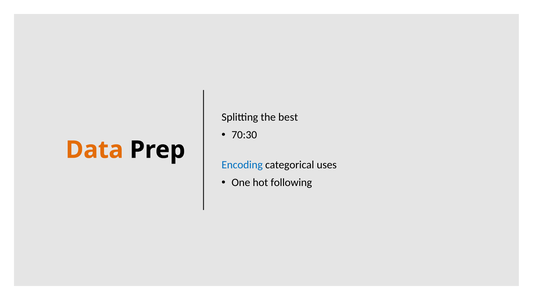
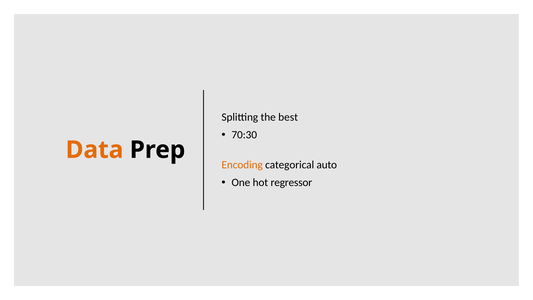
Encoding colour: blue -> orange
uses: uses -> auto
following: following -> regressor
